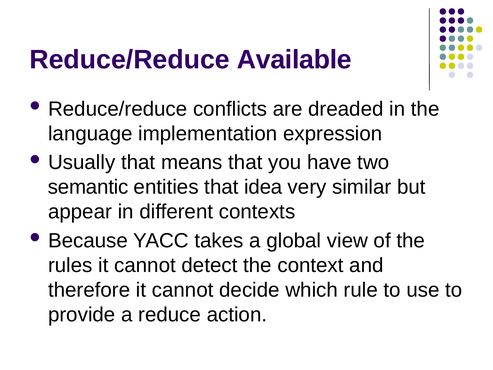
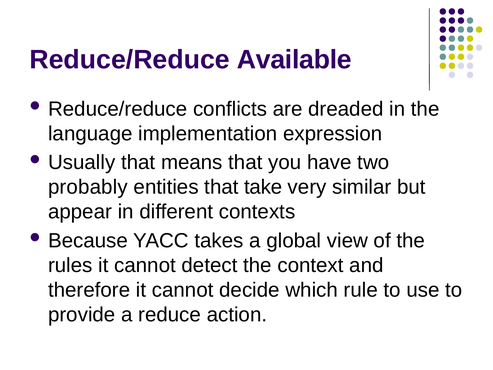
semantic: semantic -> probably
idea: idea -> take
